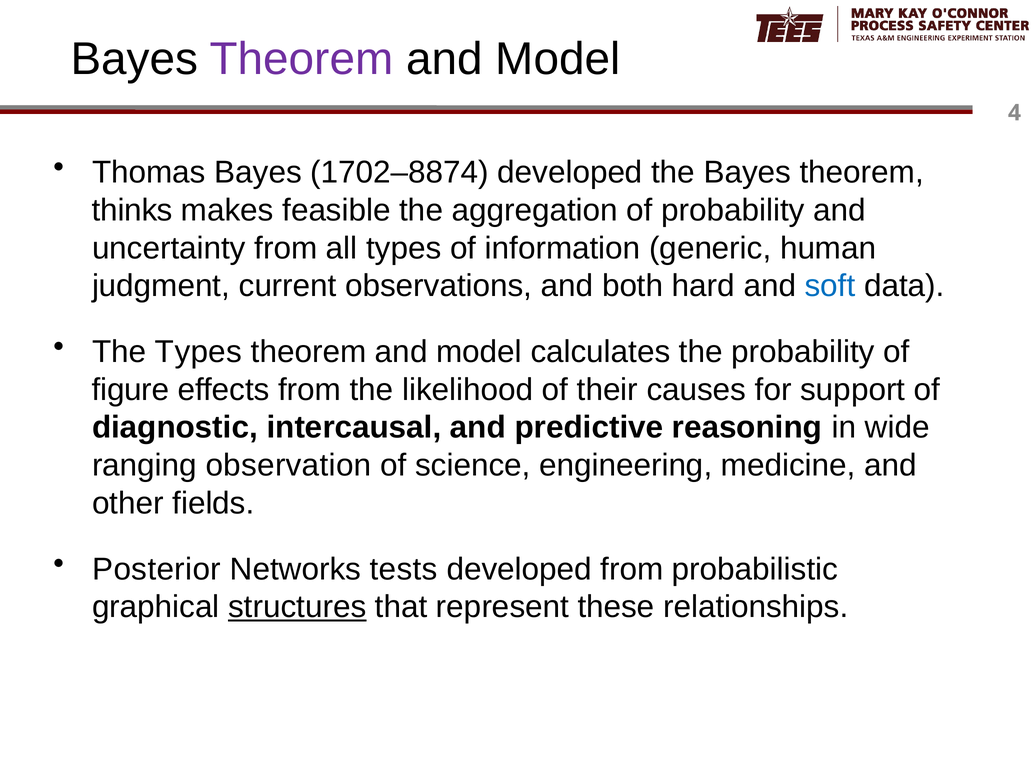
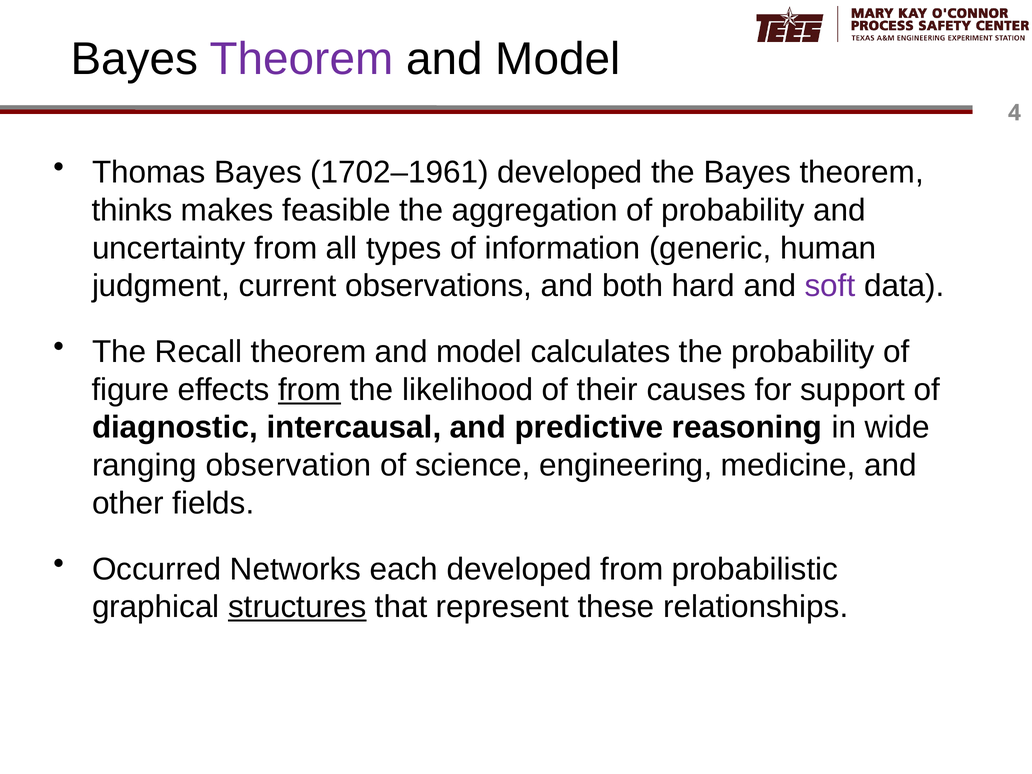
1702–8874: 1702–8874 -> 1702–1961
soft colour: blue -> purple
The Types: Types -> Recall
from at (310, 390) underline: none -> present
Posterior: Posterior -> Occurred
tests: tests -> each
